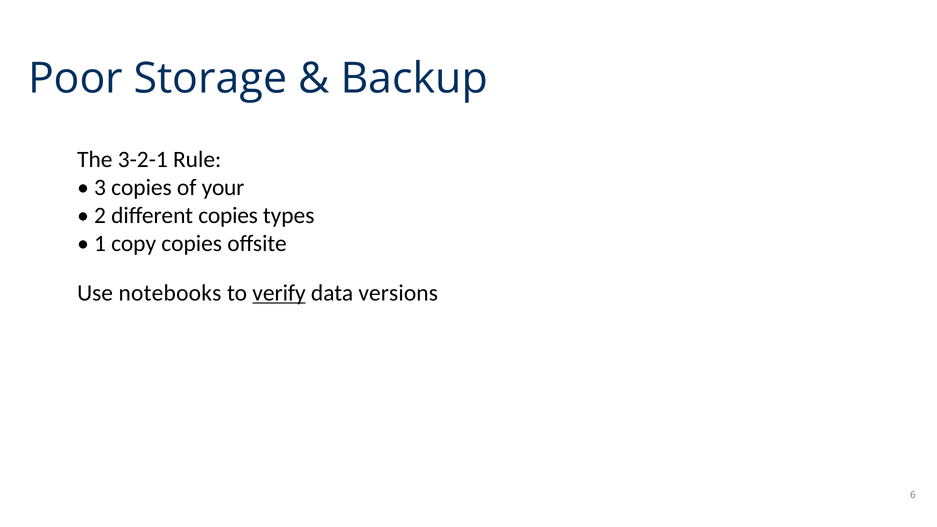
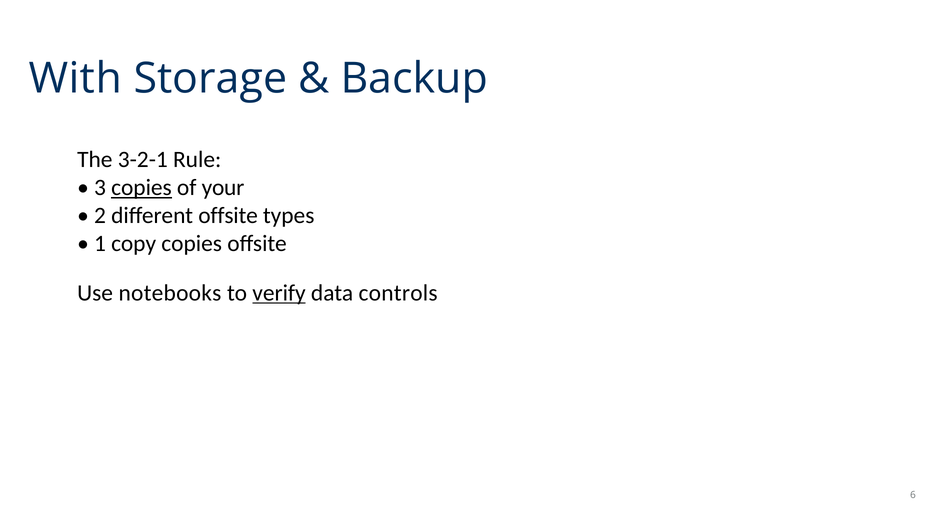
Poor: Poor -> With
copies at (141, 188) underline: none -> present
different copies: copies -> offsite
versions: versions -> controls
